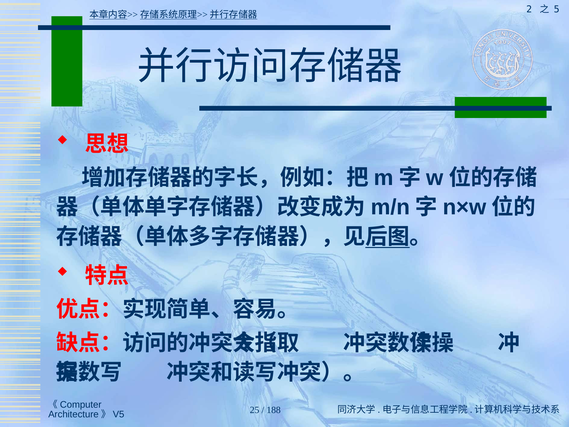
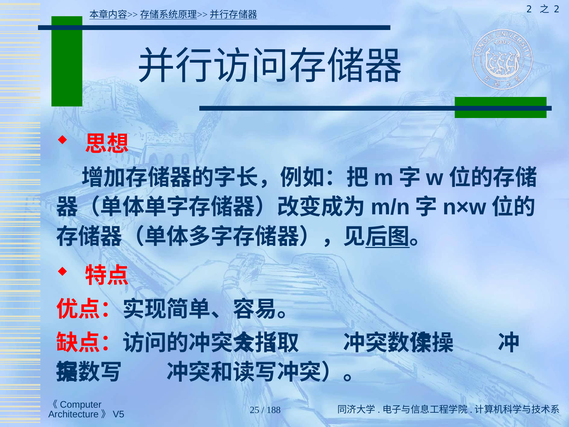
5 at (557, 9): 5 -> 2
